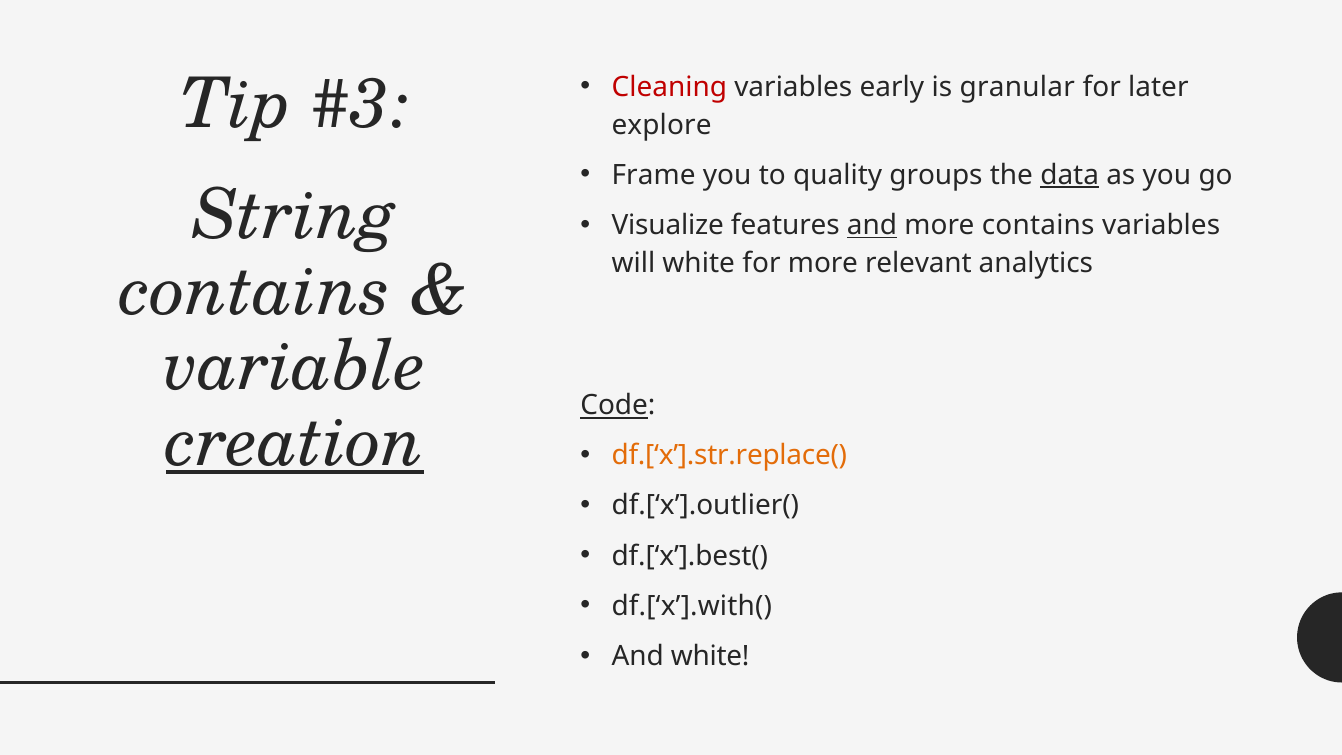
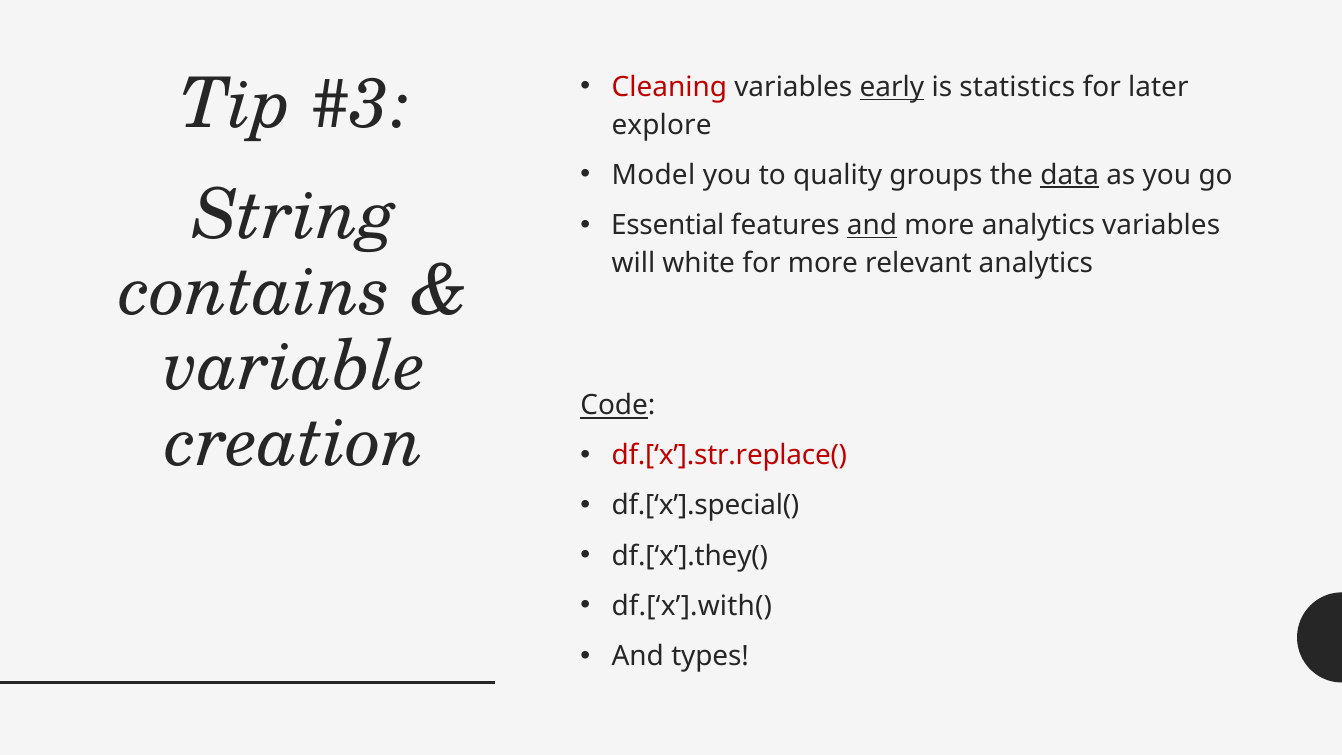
early underline: none -> present
granular: granular -> statistics
Frame: Frame -> Model
Visualize: Visualize -> Essential
more contains: contains -> analytics
creation underline: present -> none
df.[‘x’].str.replace( colour: orange -> red
df.[‘x’].outlier(: df.[‘x’].outlier( -> df.[‘x’].special(
df.[‘x’].best(: df.[‘x’].best( -> df.[‘x’].they(
And white: white -> types
